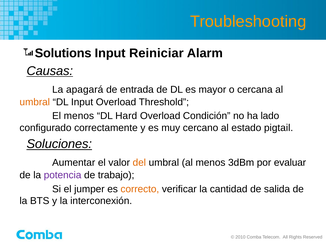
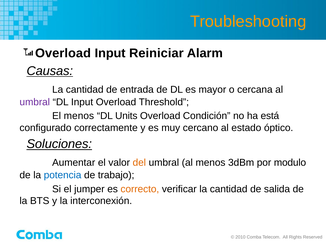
Solutions at (63, 53): Solutions -> Overload
apagará at (85, 90): apagará -> cantidad
umbral at (35, 102) colour: orange -> purple
Hard: Hard -> Units
lado: lado -> está
pigtail: pigtail -> óptico
evaluar: evaluar -> modulo
potencia colour: purple -> blue
